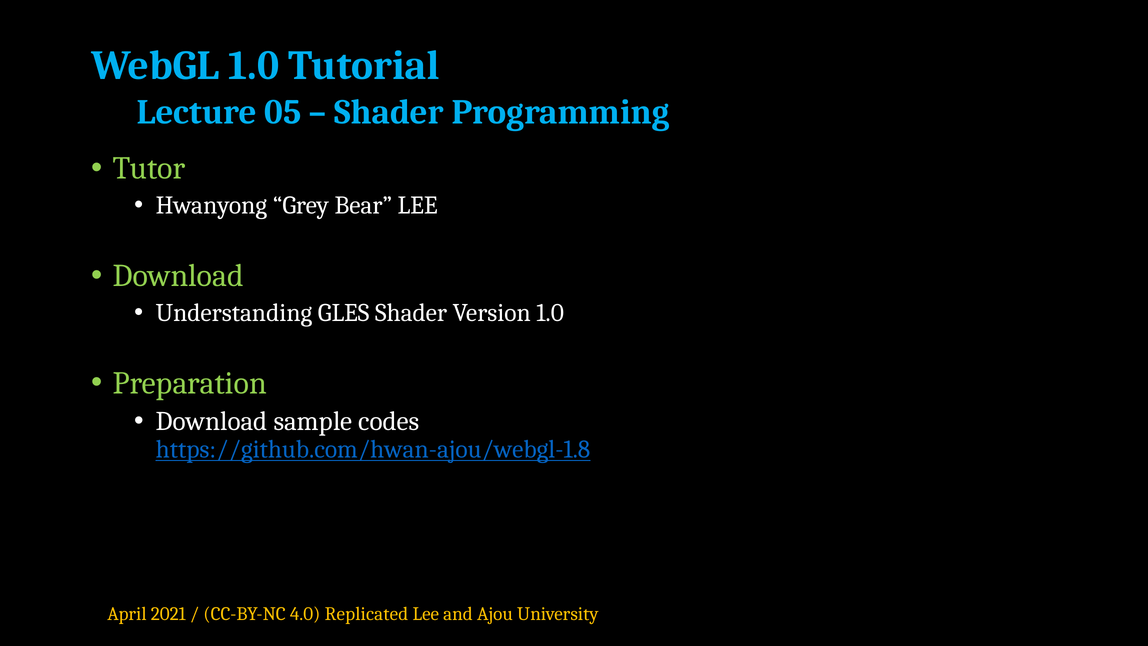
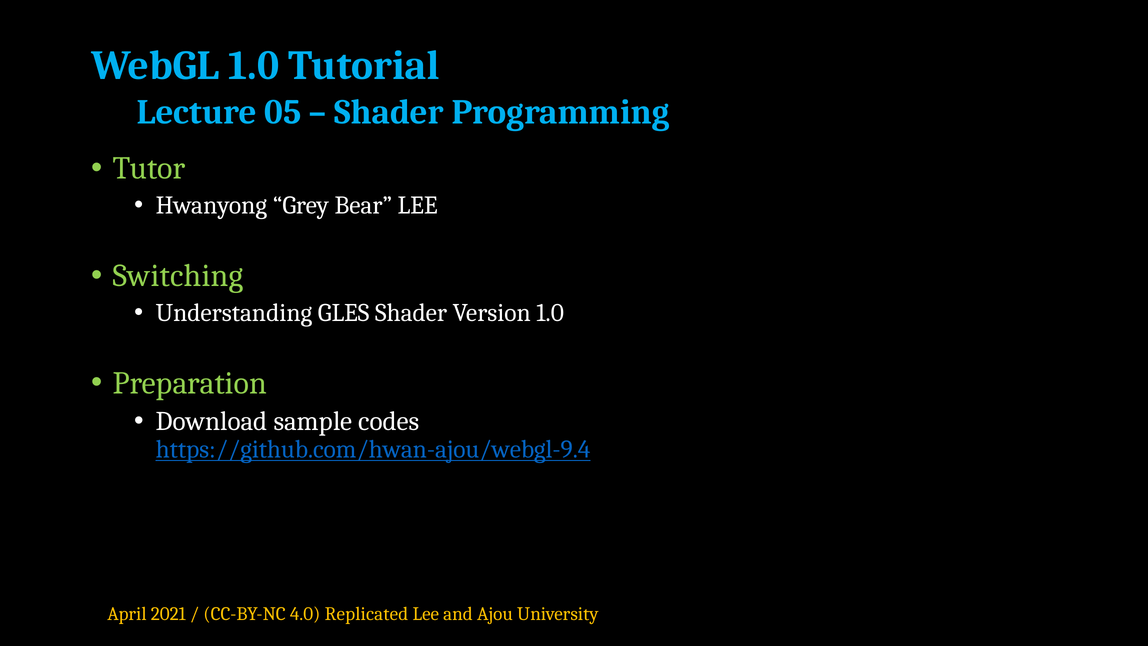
Download at (178, 276): Download -> Switching
https://github.com/hwan-ajou/webgl-1.8: https://github.com/hwan-ajou/webgl-1.8 -> https://github.com/hwan-ajou/webgl-9.4
